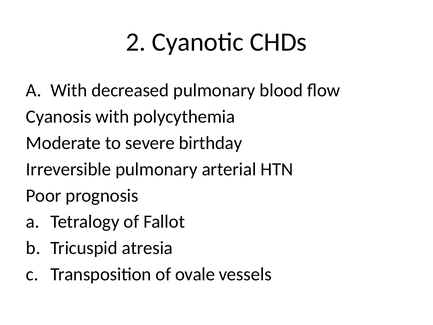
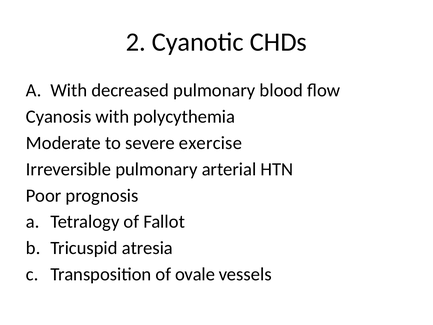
birthday: birthday -> exercise
